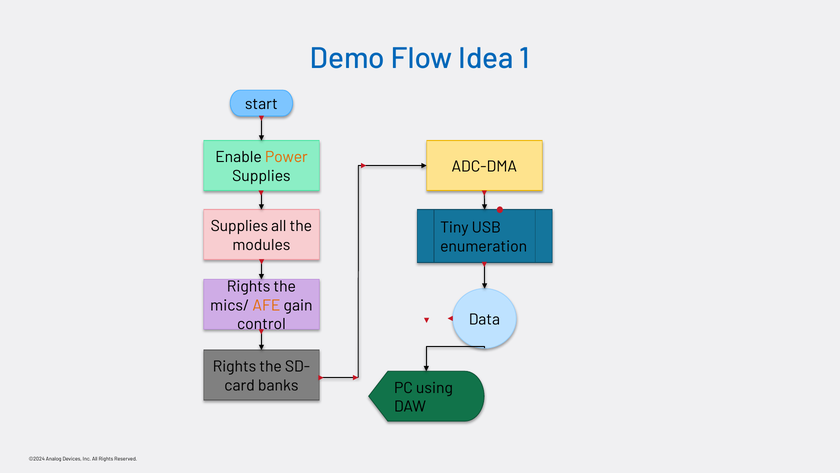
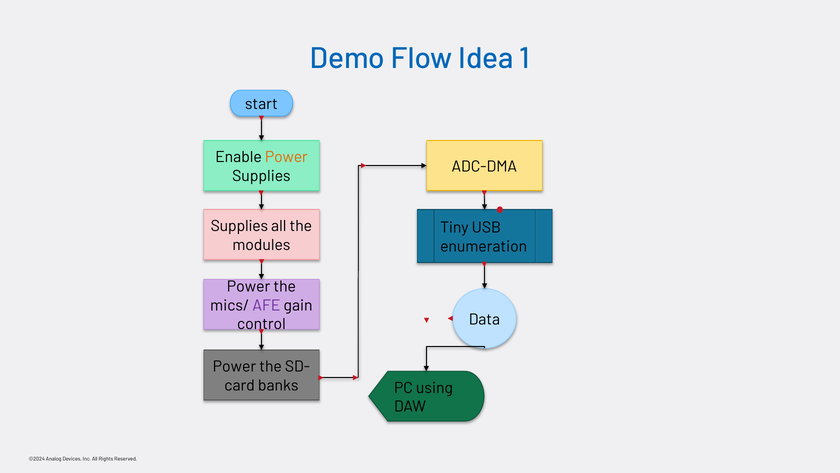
Rights at (249, 286): Rights -> Power
AFE colour: orange -> purple
Rights at (234, 366): Rights -> Power
